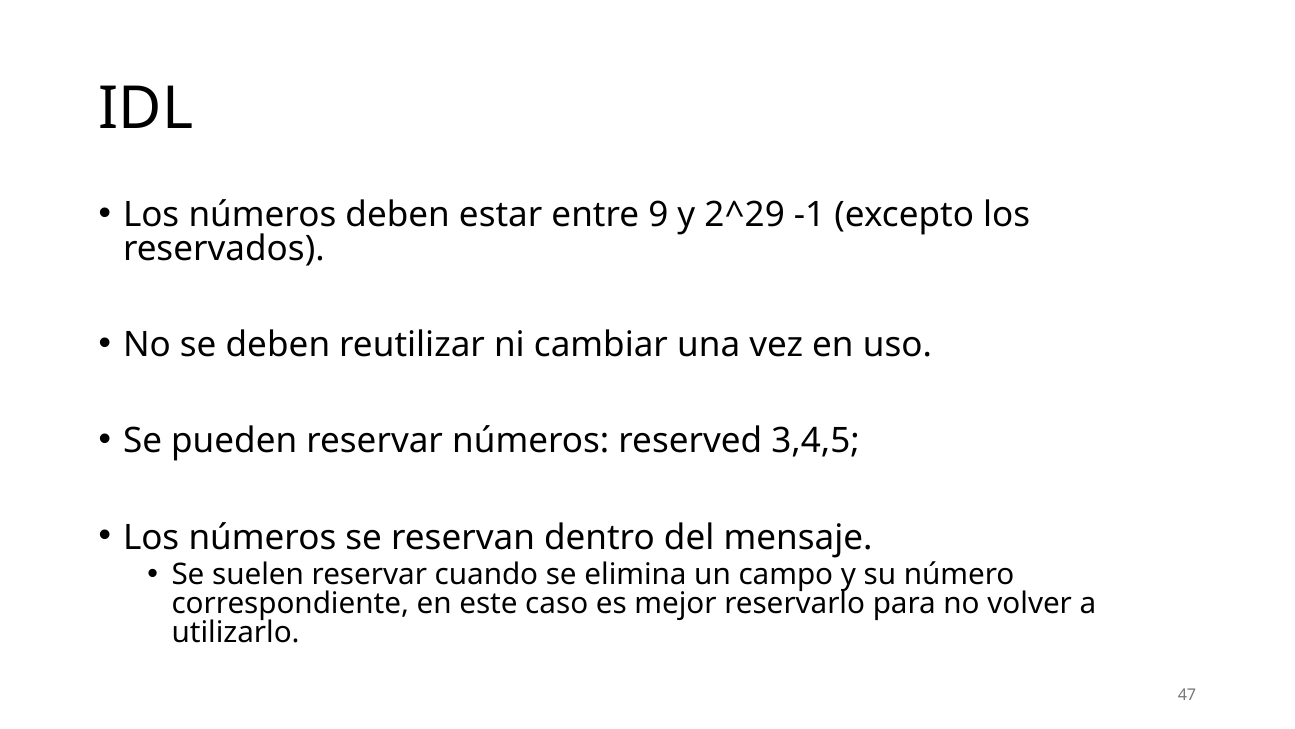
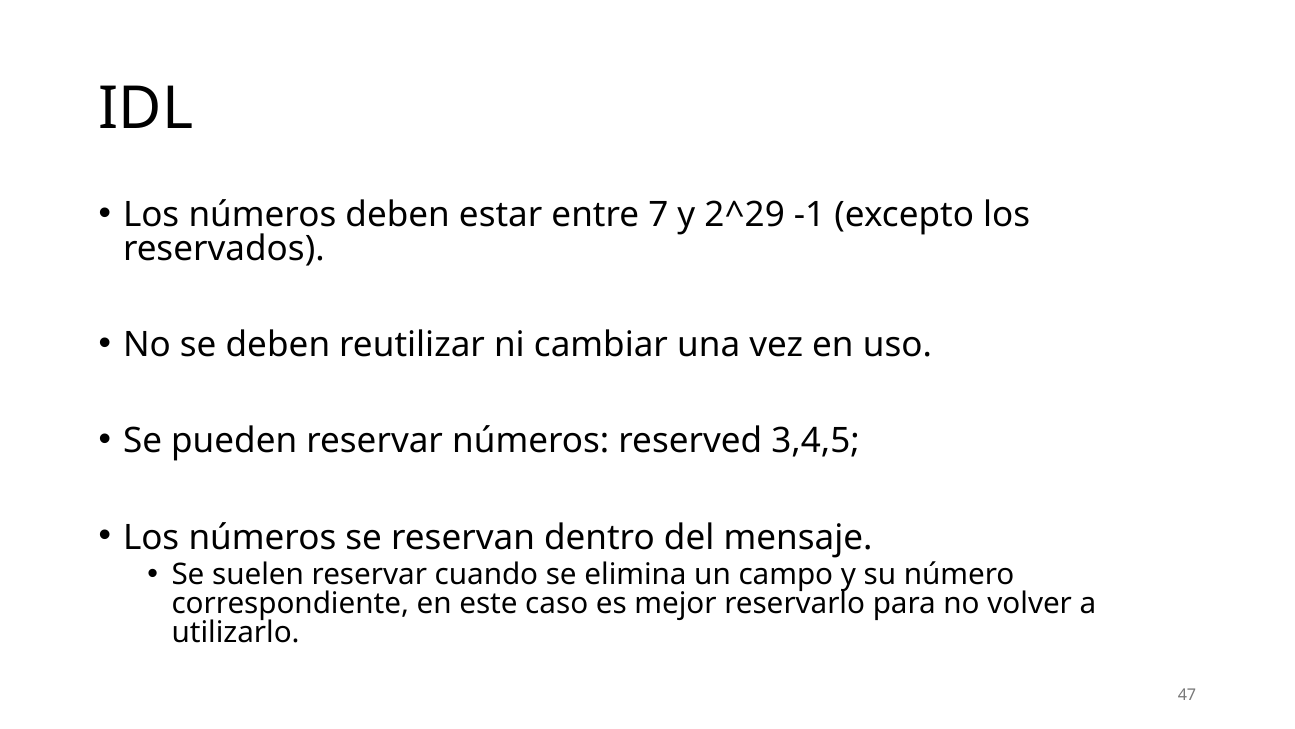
9: 9 -> 7
